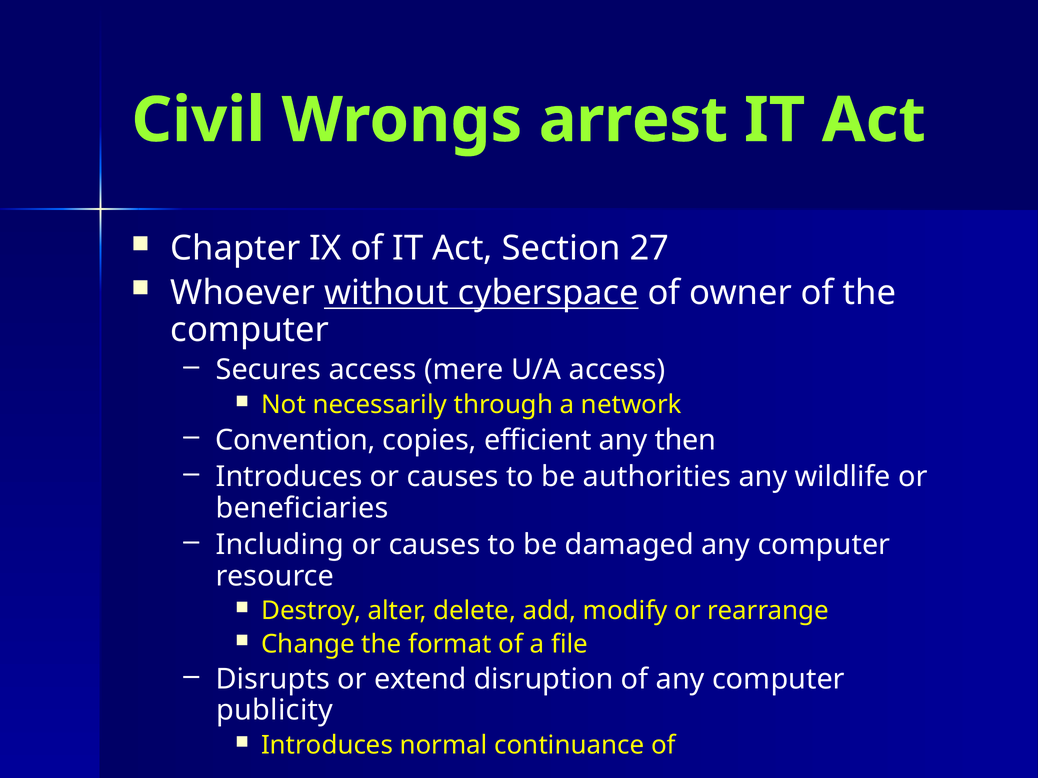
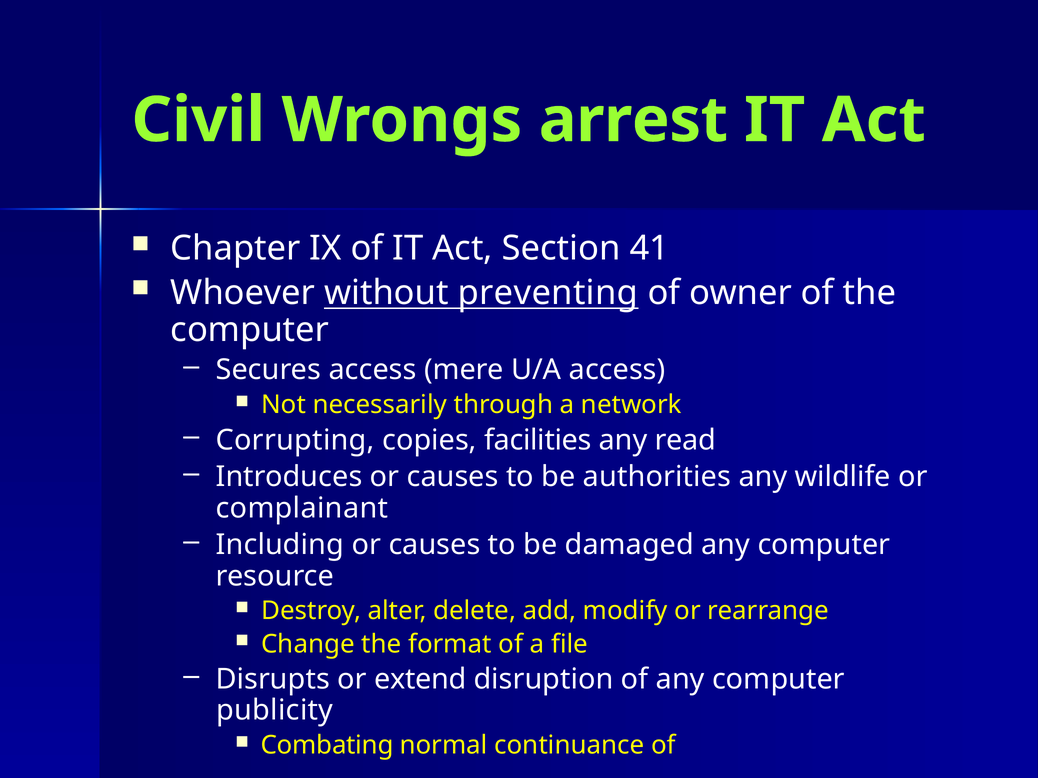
27: 27 -> 41
cyberspace: cyberspace -> preventing
Convention: Convention -> Corrupting
efficient: efficient -> facilities
then: then -> read
beneficiaries: beneficiaries -> complainant
Introduces at (327, 746): Introduces -> Combating
